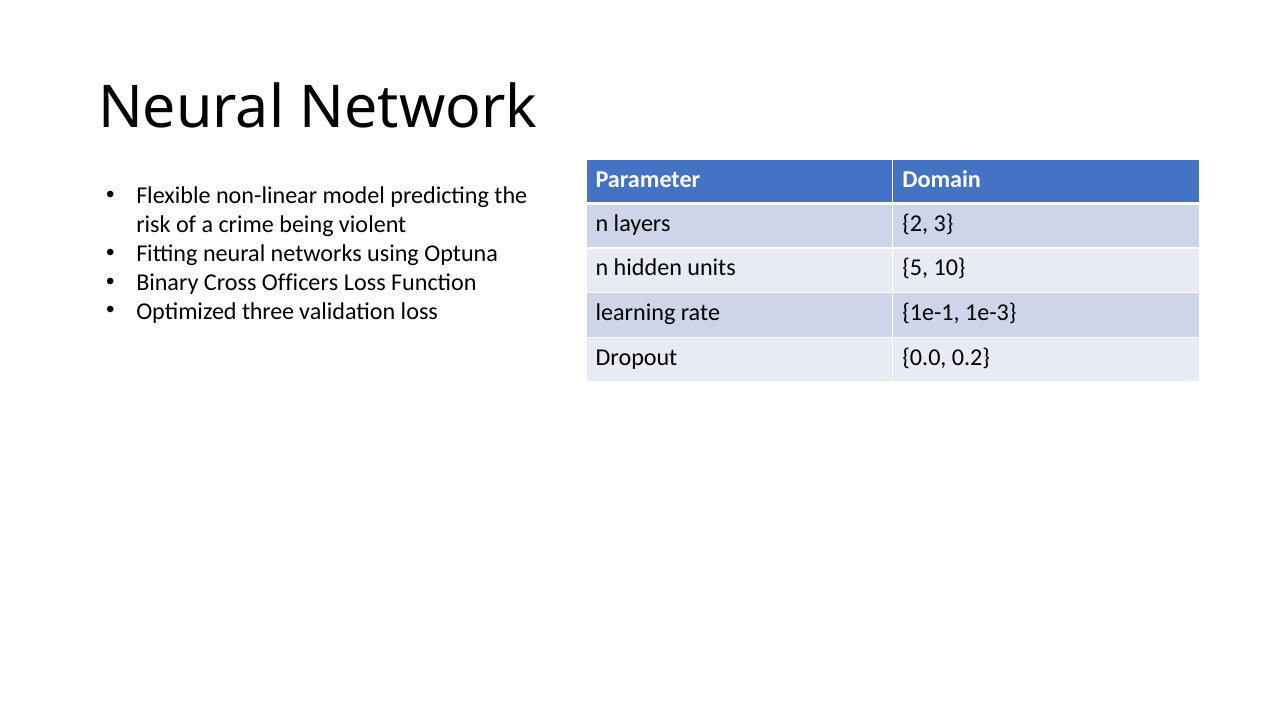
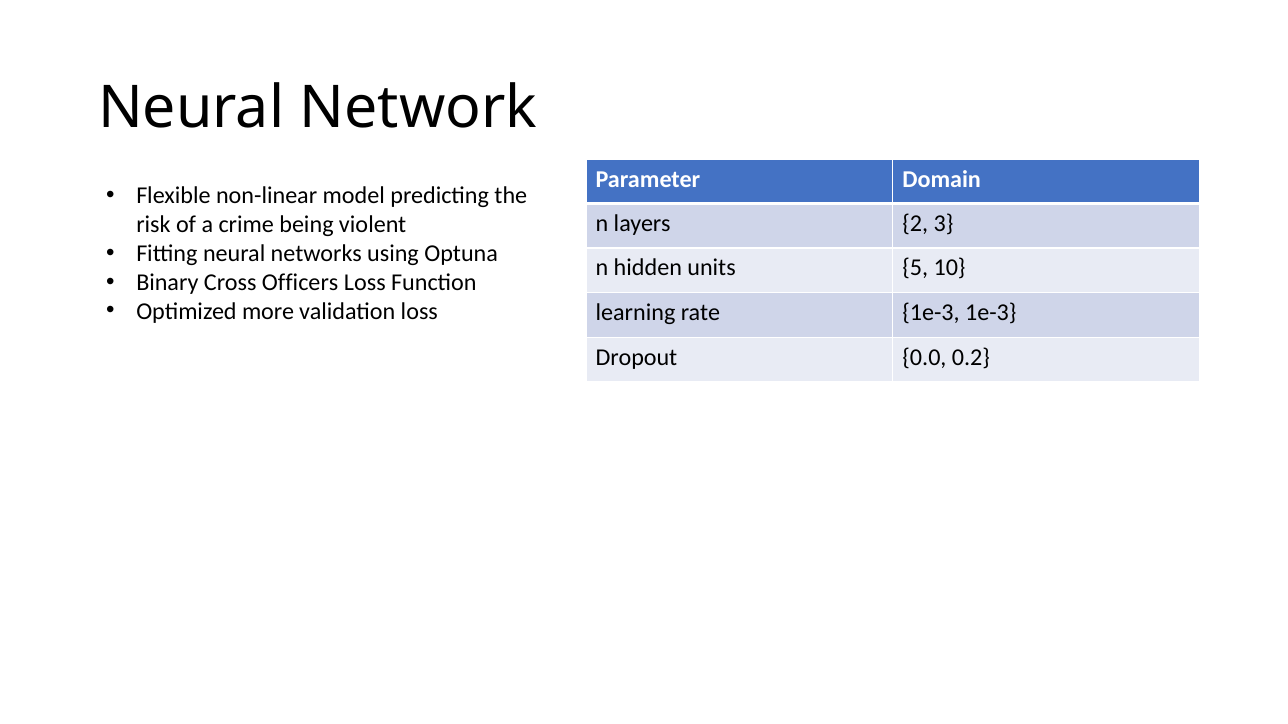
three: three -> more
rate 1e-1: 1e-1 -> 1e-3
